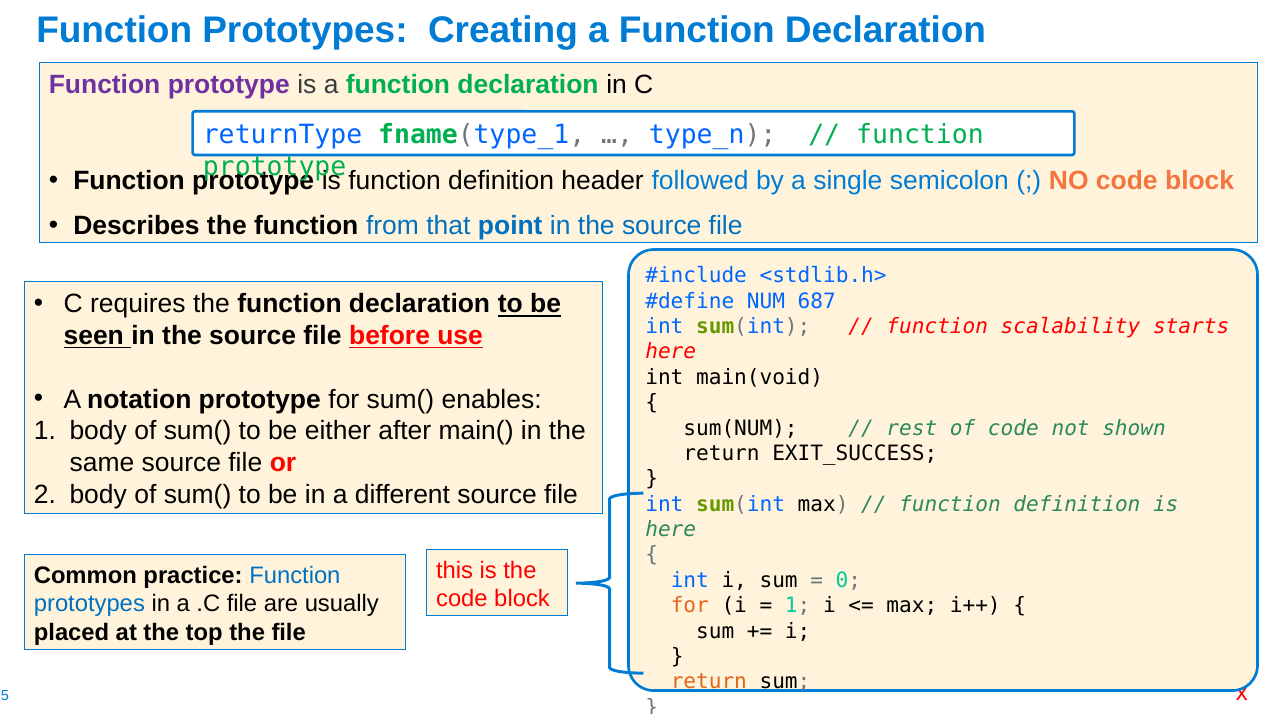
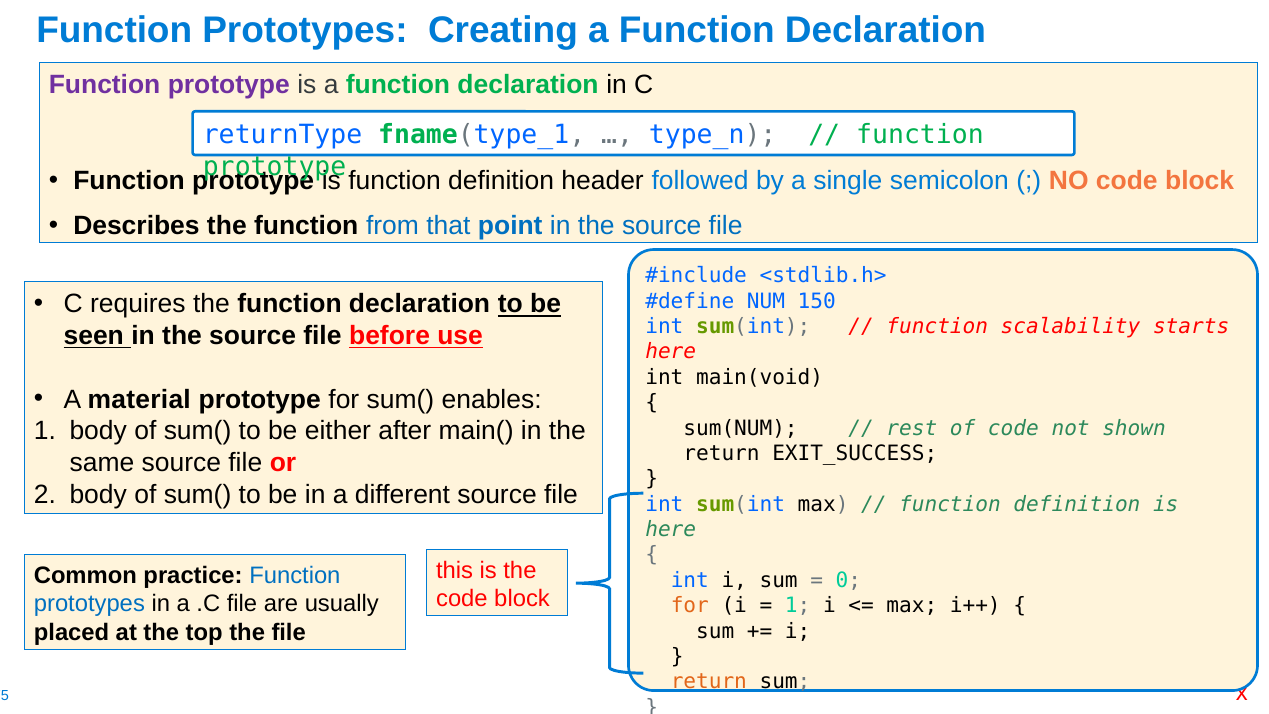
687: 687 -> 150
notation: notation -> material
